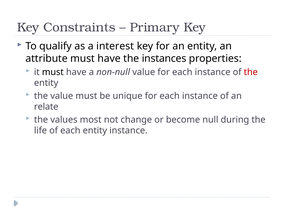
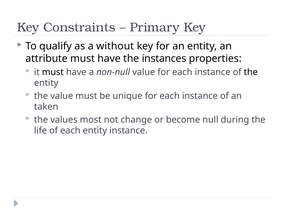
interest: interest -> without
the at (251, 72) colour: red -> black
relate: relate -> taken
